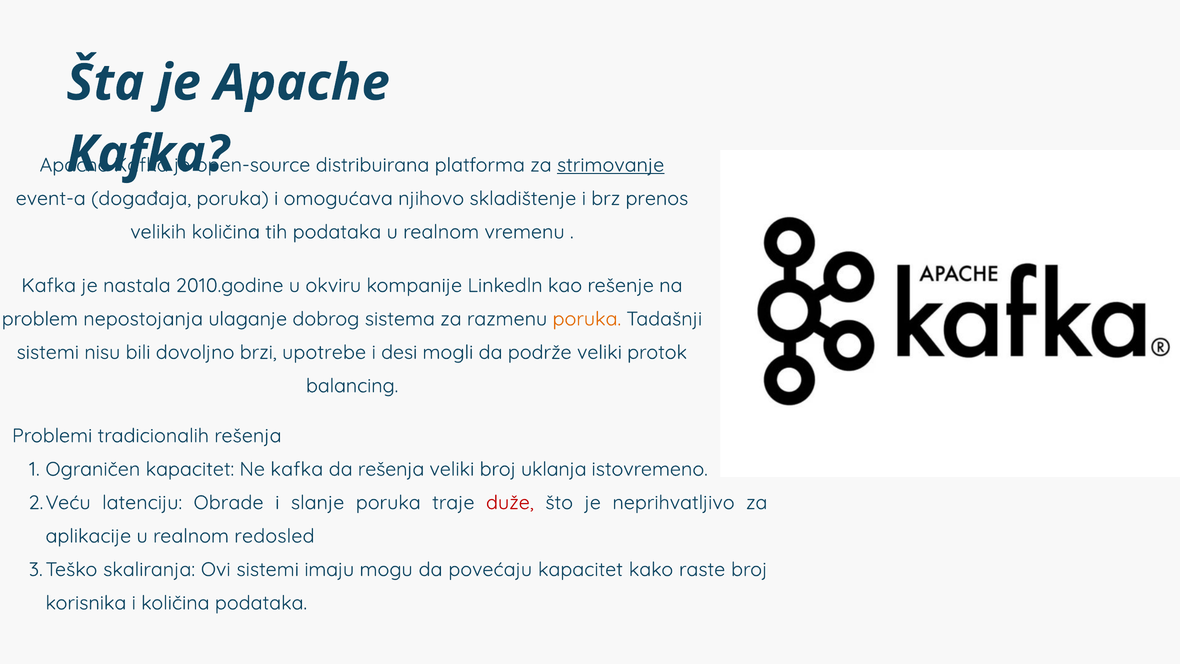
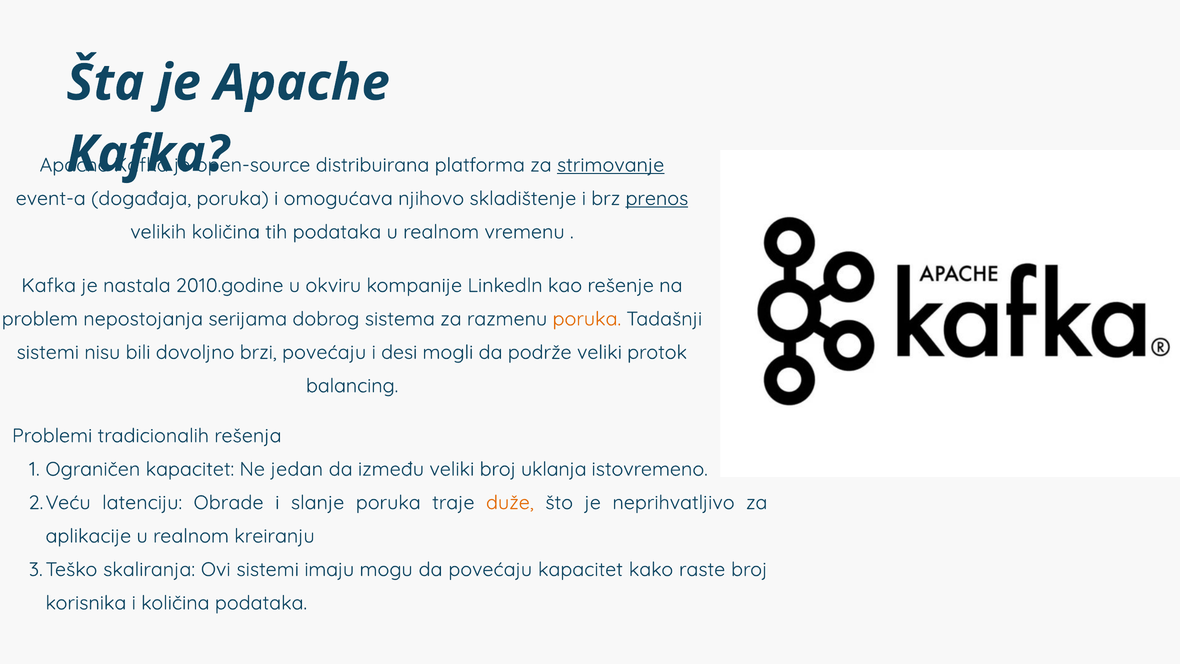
prenos underline: none -> present
ulaganje: ulaganje -> serijama
brzi upotrebe: upotrebe -> povećaju
Ne kafka: kafka -> jedan
da rešenja: rešenja -> između
duže colour: red -> orange
redosled: redosled -> kreiranju
